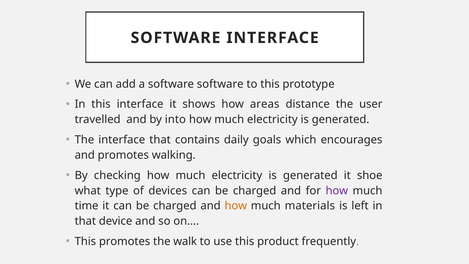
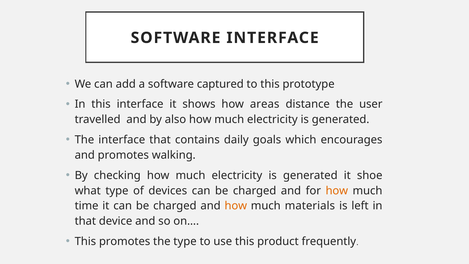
software software: software -> captured
into: into -> also
how at (337, 191) colour: purple -> orange
the walk: walk -> type
